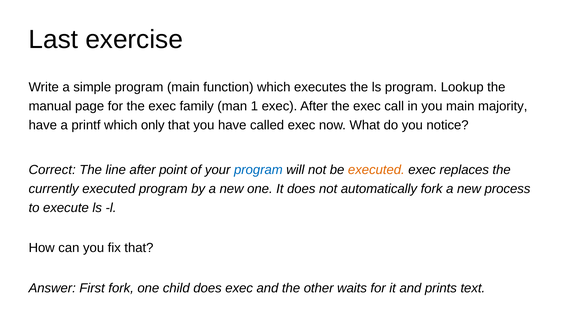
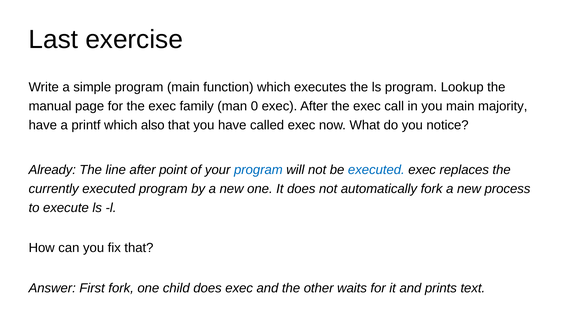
1: 1 -> 0
only: only -> also
Correct: Correct -> Already
executed at (376, 170) colour: orange -> blue
